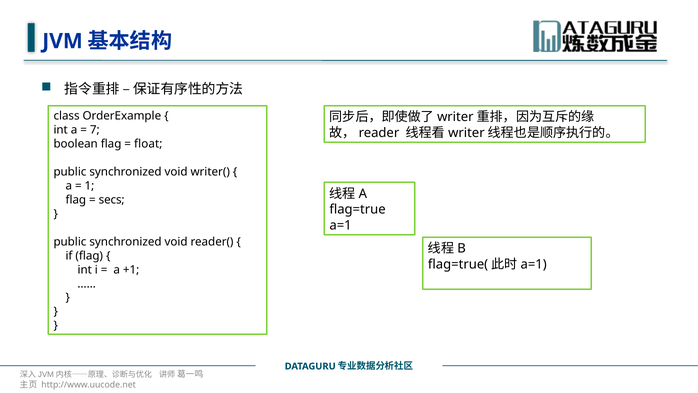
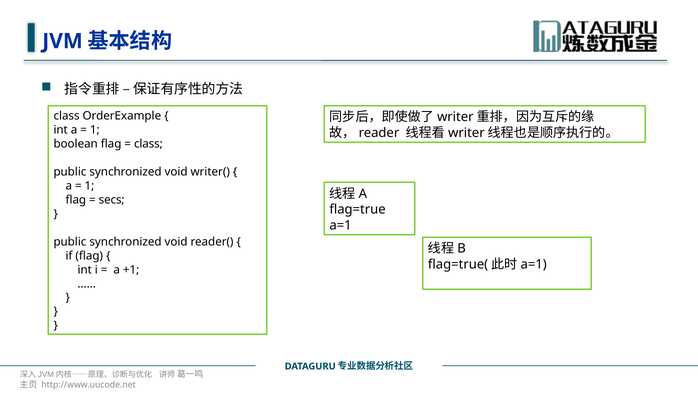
7 at (95, 130): 7 -> 1
float at (148, 144): float -> class
